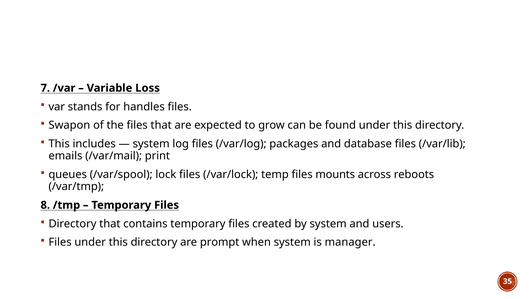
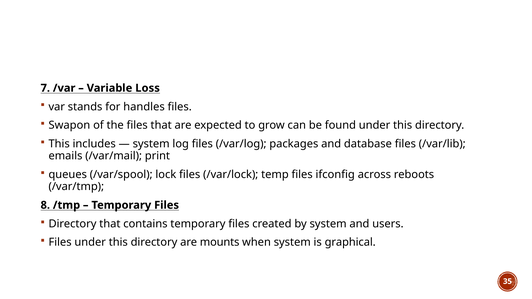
mounts: mounts -> ifconfig
prompt: prompt -> mounts
manager: manager -> graphical
